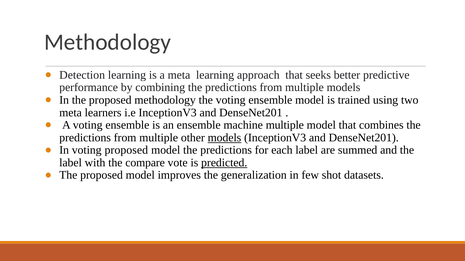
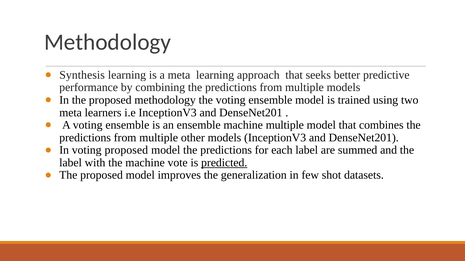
Detection: Detection -> Synthesis
models at (224, 138) underline: present -> none
the compare: compare -> machine
